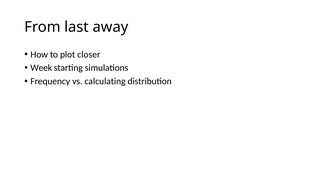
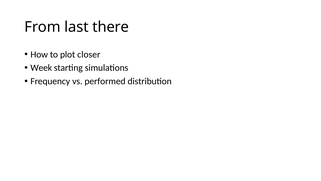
away: away -> there
calculating: calculating -> performed
